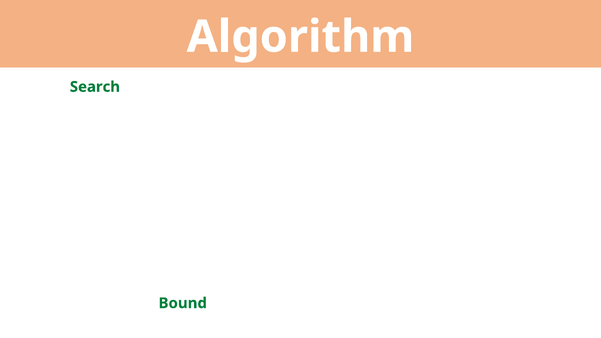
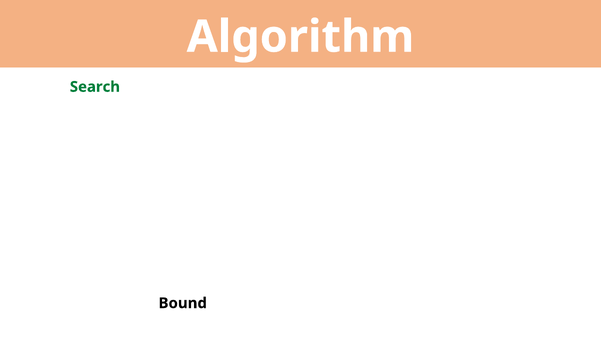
Bound colour: green -> black
